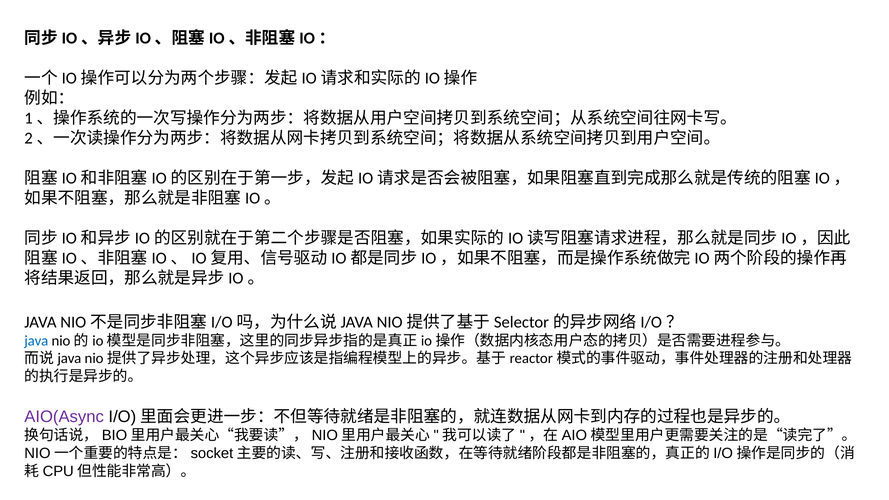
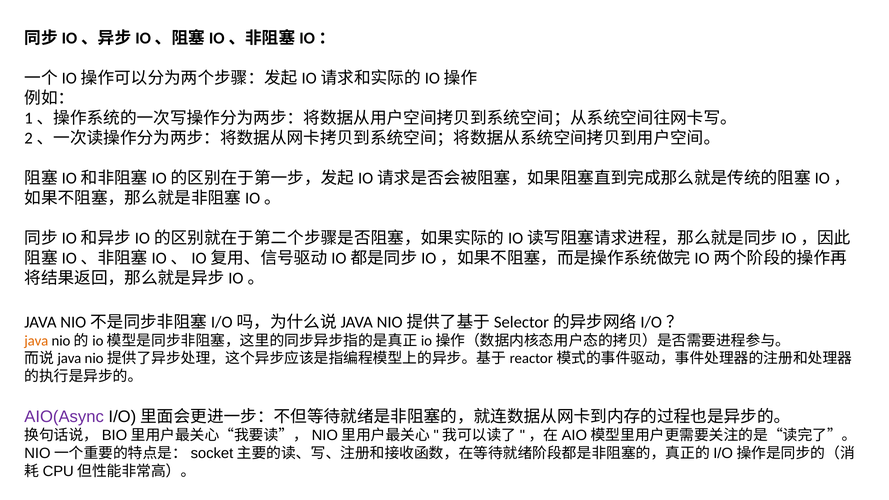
java at (36, 341) colour: blue -> orange
